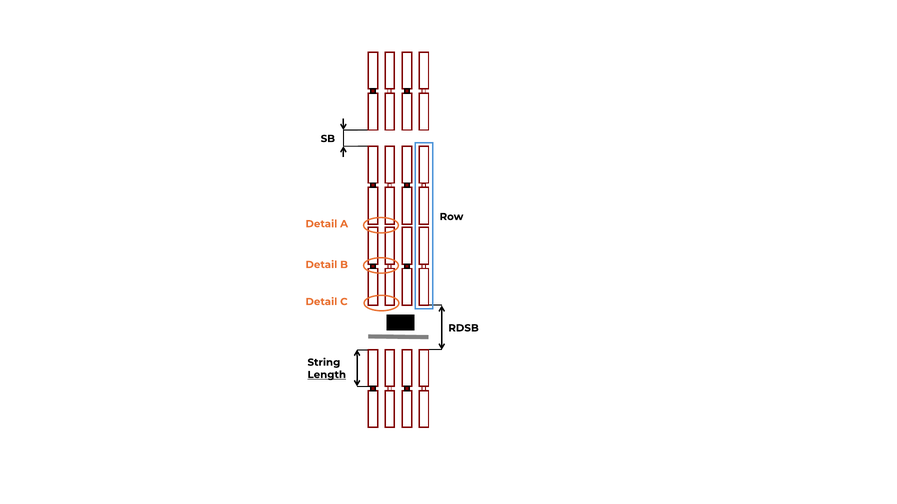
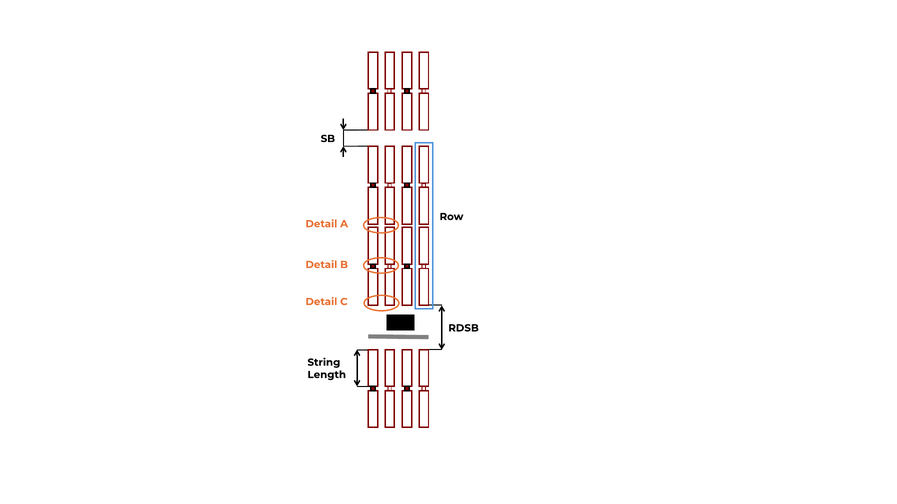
Length underline: present -> none
